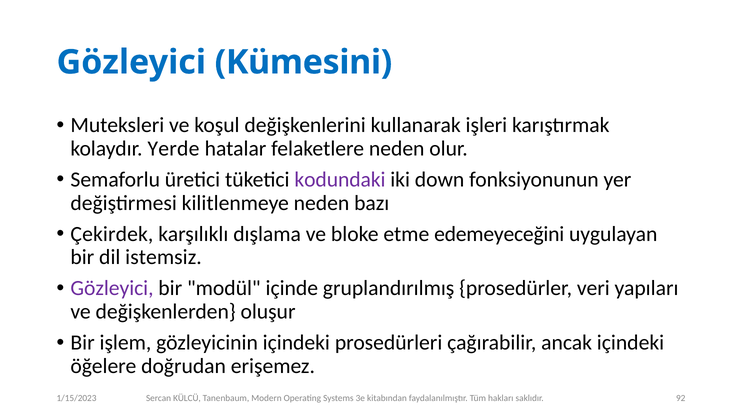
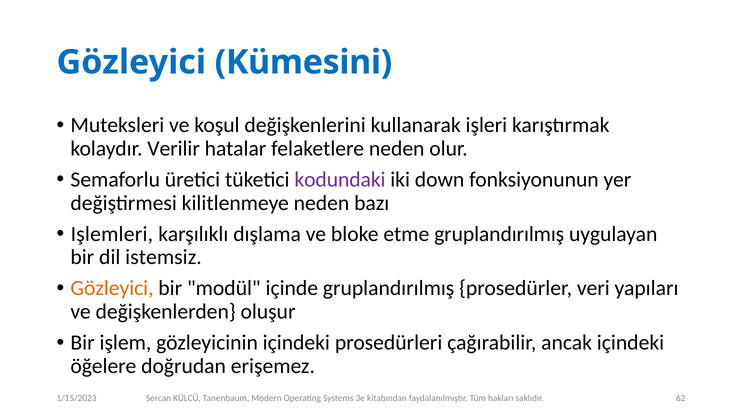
Yerde: Yerde -> Verilir
Çekirdek: Çekirdek -> Işlemleri
etme edemeyeceğini: edemeyeceğini -> gruplandırılmış
Gözleyici at (112, 289) colour: purple -> orange
92: 92 -> 62
